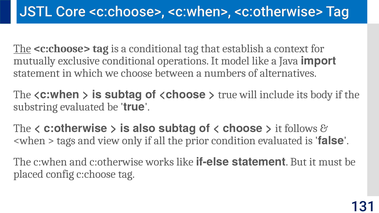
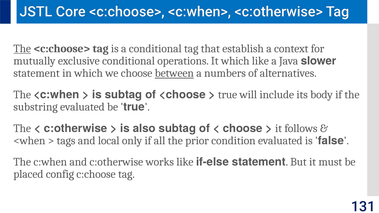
It model: model -> which
import: import -> slower
between underline: none -> present
view: view -> local
